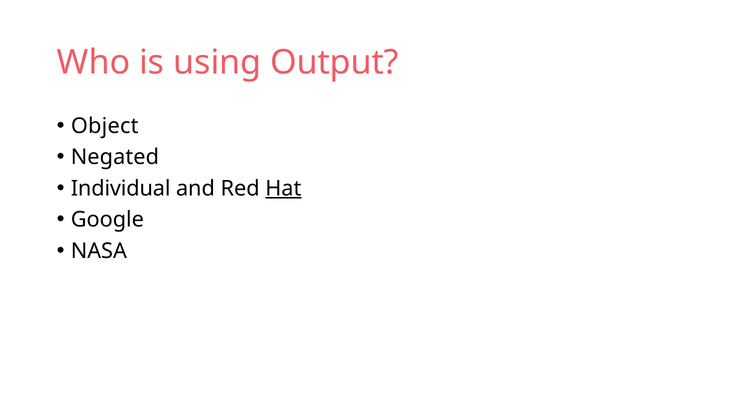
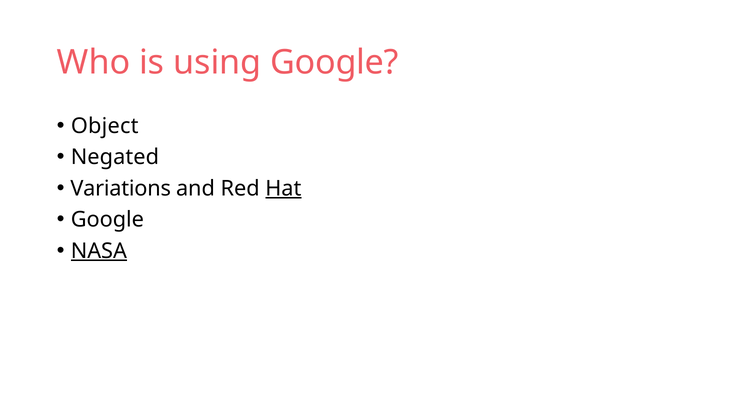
using Output: Output -> Google
Individual: Individual -> Variations
NASA underline: none -> present
